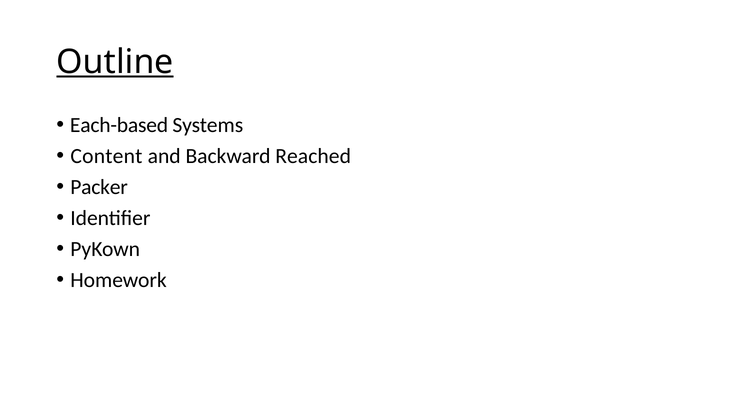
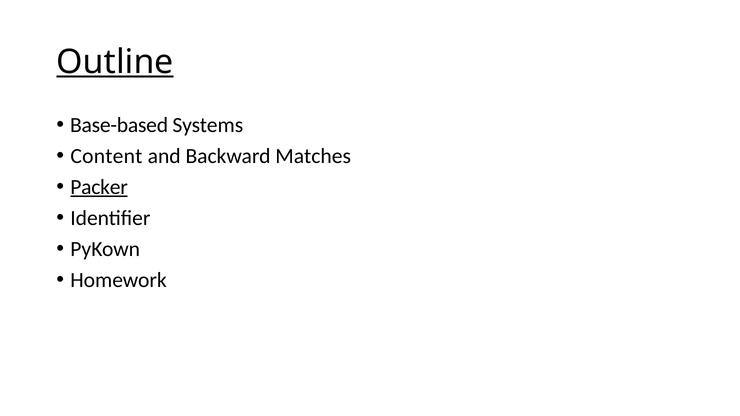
Each-based: Each-based -> Base-based
Reached: Reached -> Matches
Packer underline: none -> present
